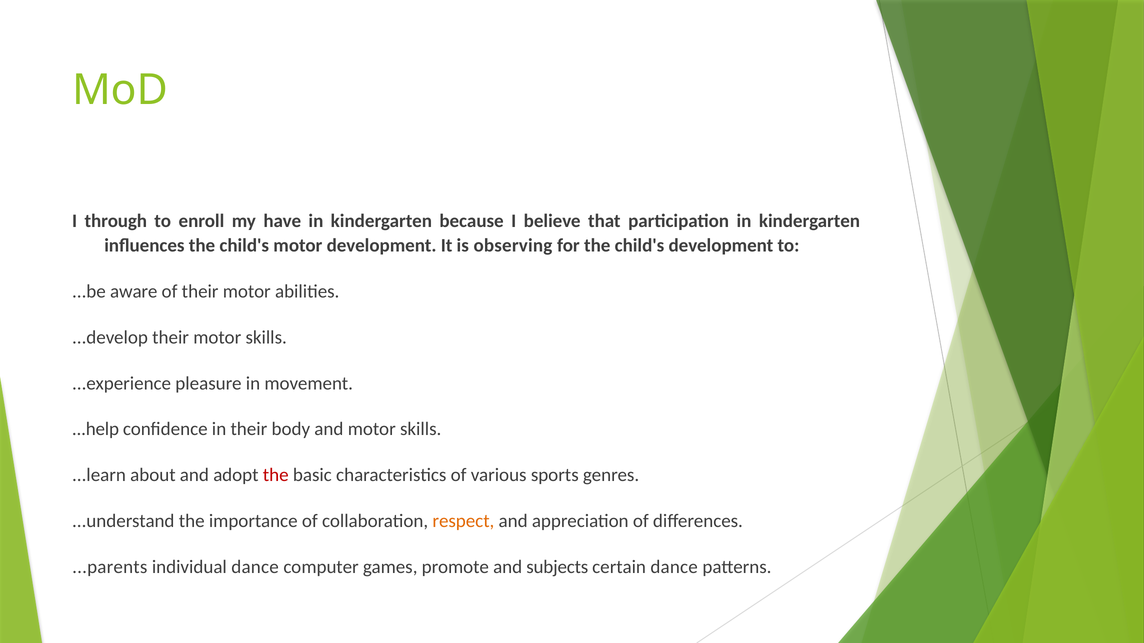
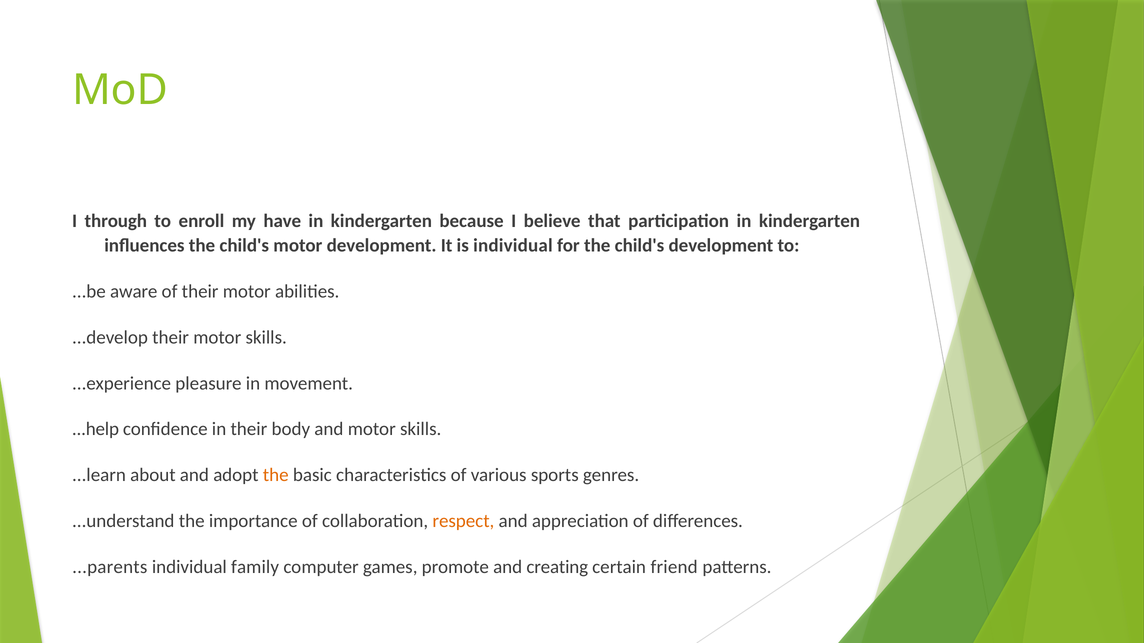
is observing: observing -> individual
the at (276, 475) colour: red -> orange
individual dance: dance -> family
subjects: subjects -> creating
certain dance: dance -> friend
